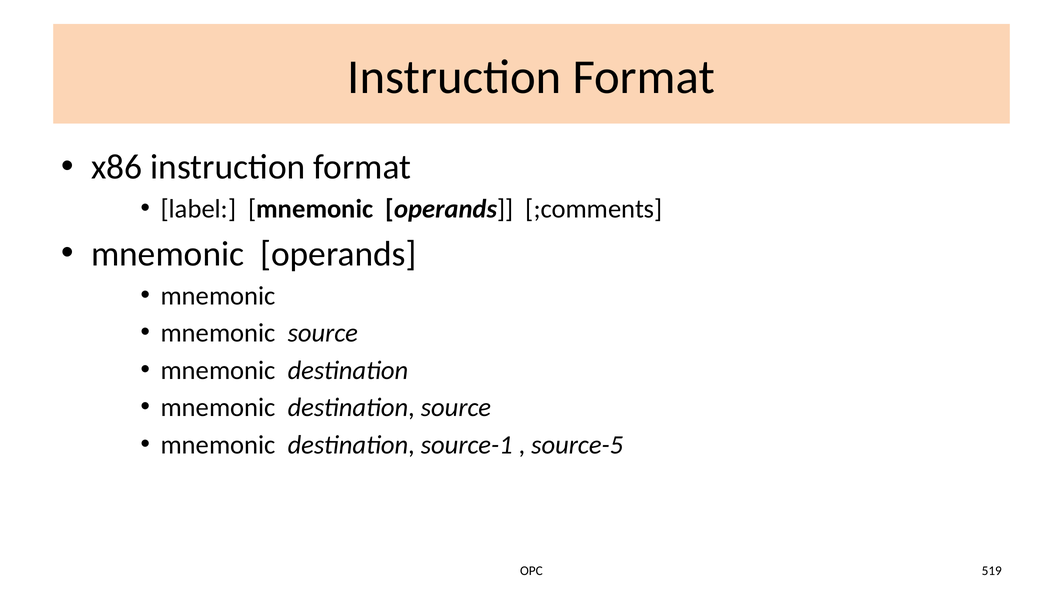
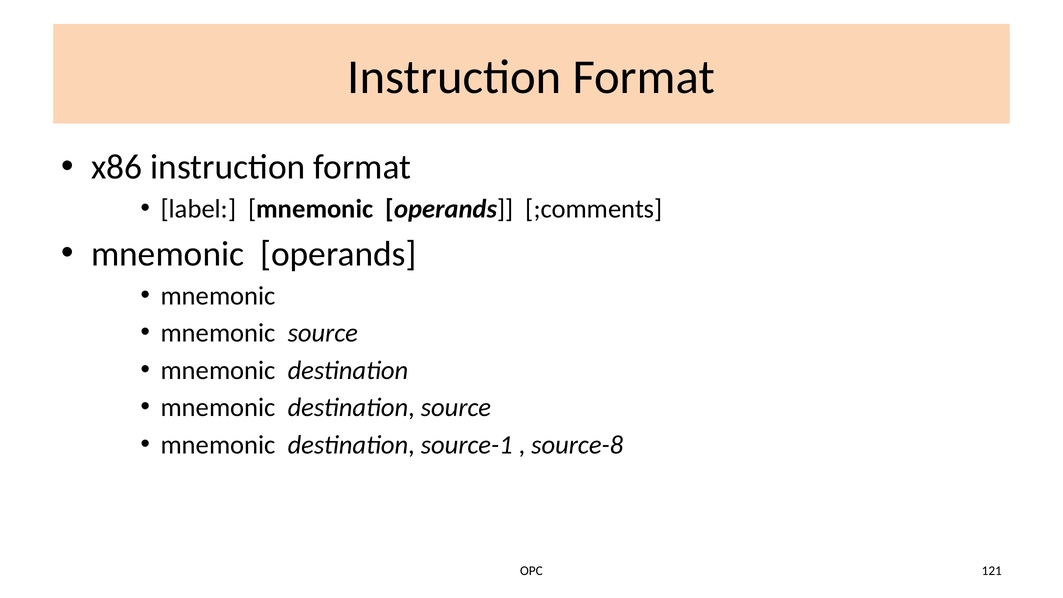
source-5: source-5 -> source-8
519: 519 -> 121
